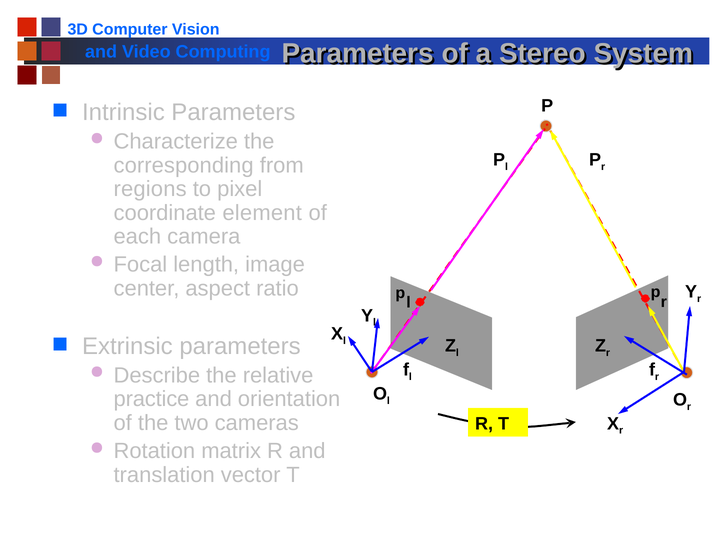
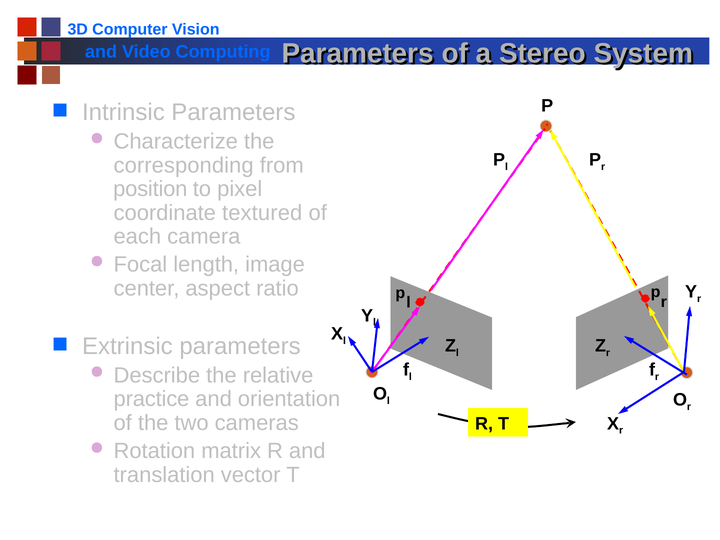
regions: regions -> position
element: element -> textured
